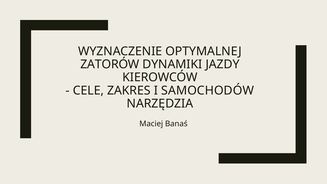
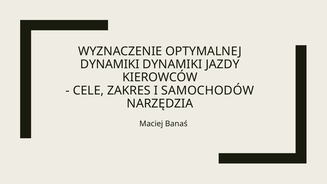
ZATORÓW at (110, 64): ZATORÓW -> DYNAMIKI
